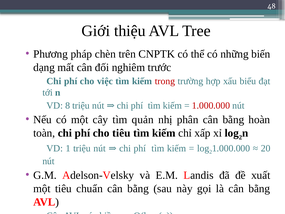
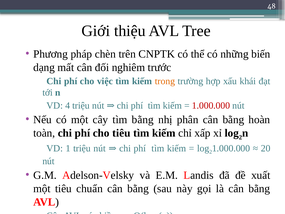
trong colour: red -> orange
biểu: biểu -> khái
8: 8 -> 4
tìm quản: quản -> bằng
